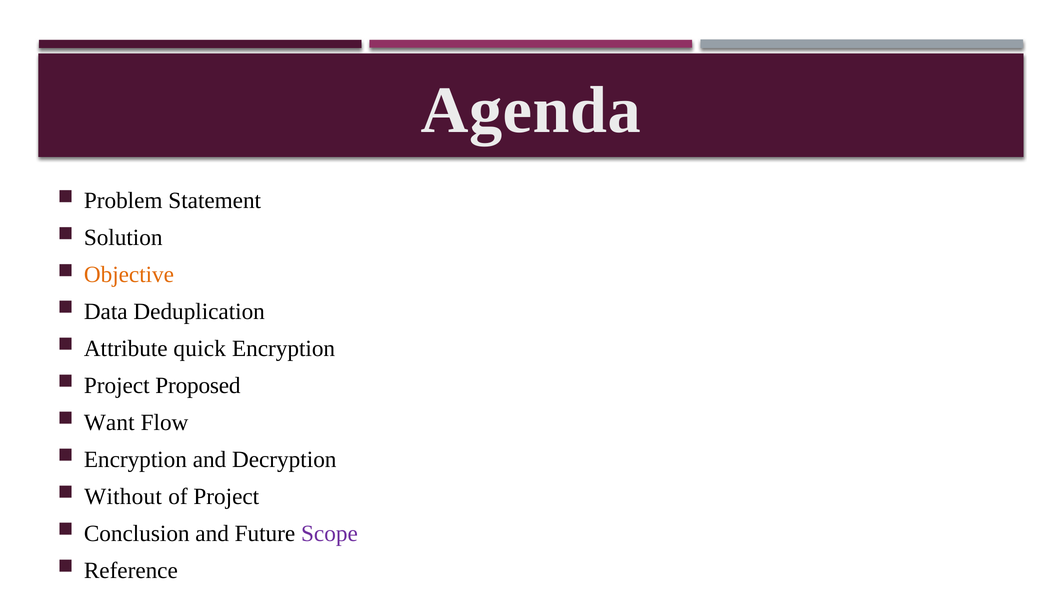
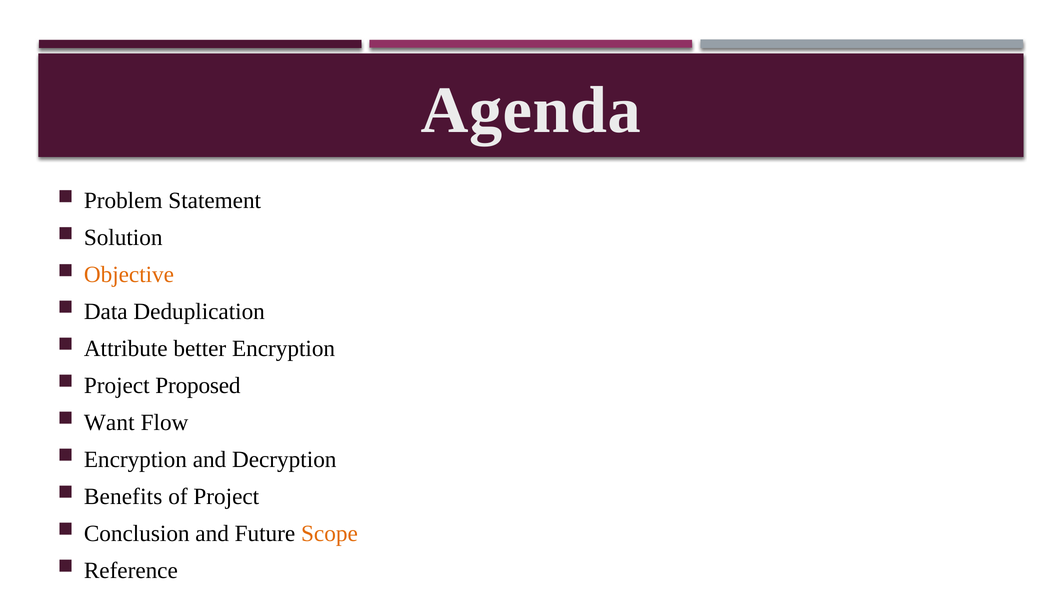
quick: quick -> better
Without: Without -> Benefits
Scope colour: purple -> orange
